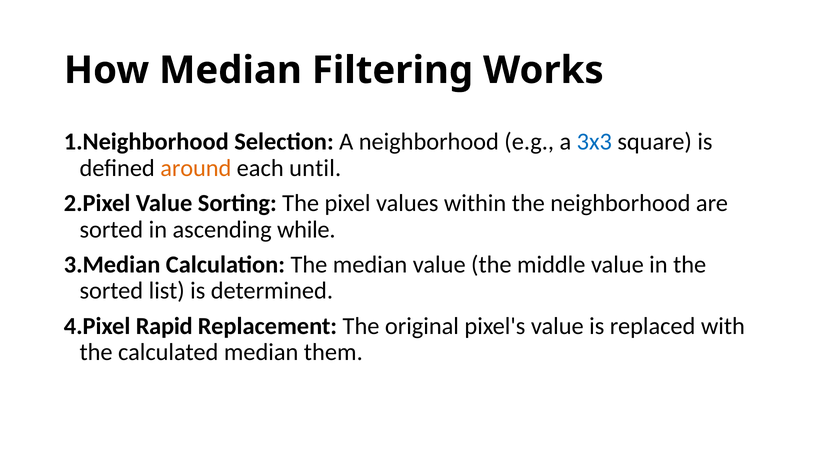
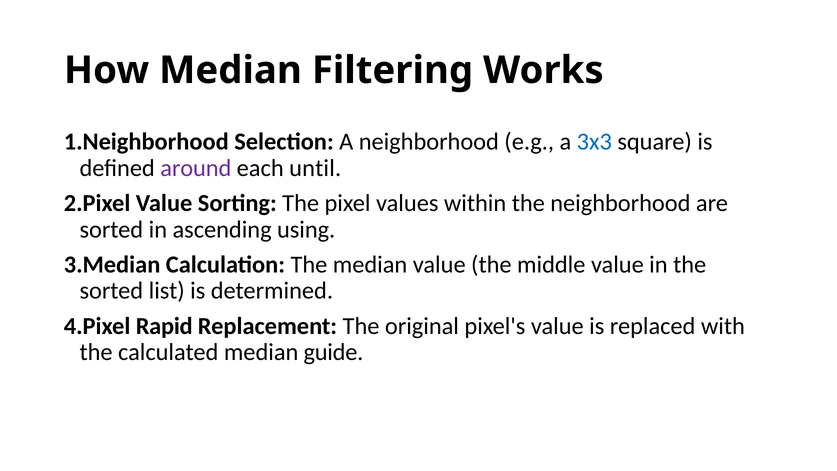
around colour: orange -> purple
while: while -> using
them: them -> guide
